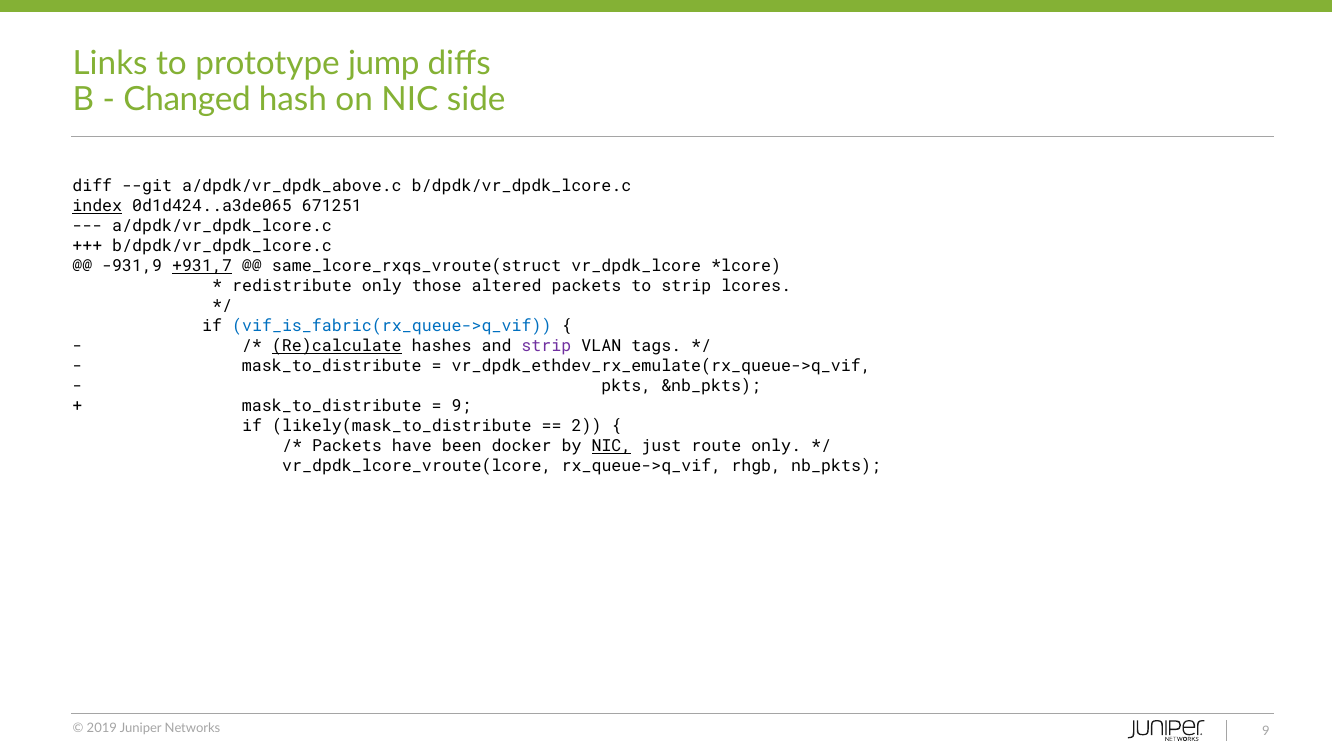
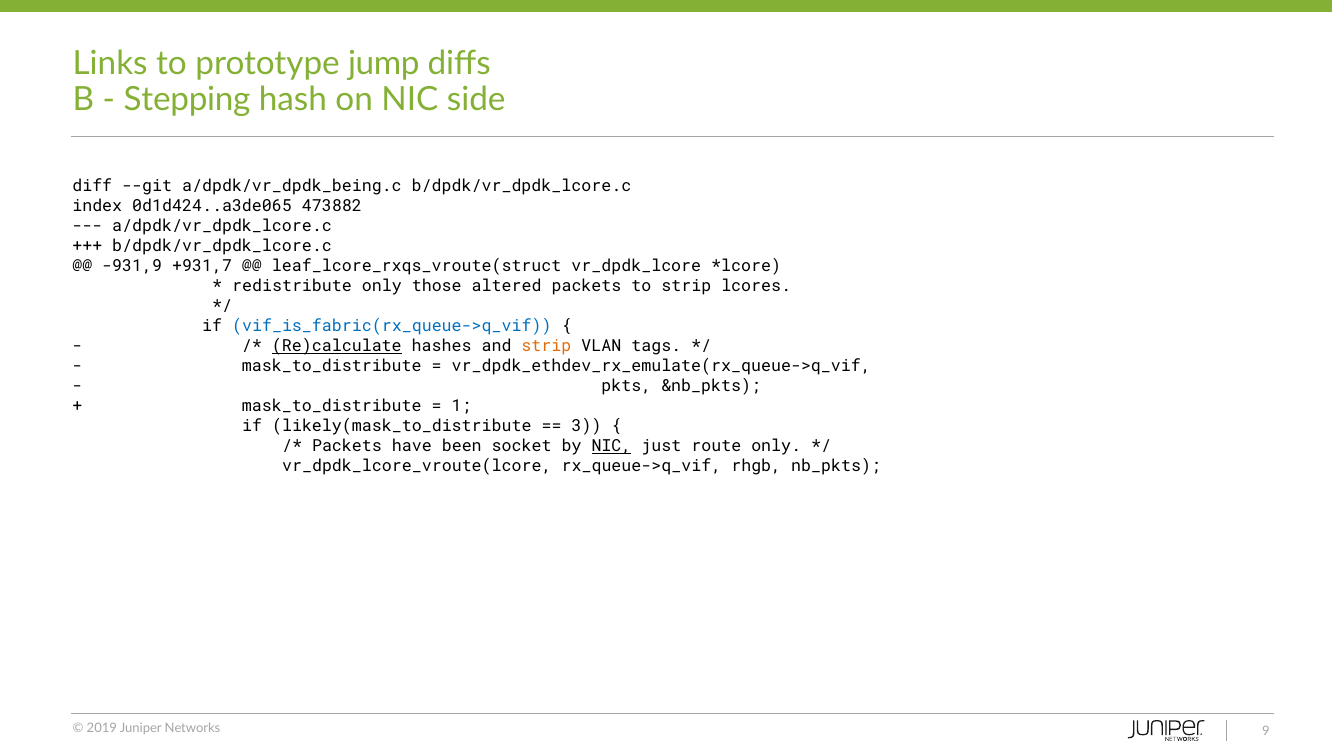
Changed: Changed -> Stepping
a/dpdk/vr_dpdk_above.c: a/dpdk/vr_dpdk_above.c -> a/dpdk/vr_dpdk_being.c
index underline: present -> none
671251: 671251 -> 473882
+931,7 underline: present -> none
same_lcore_rxqs_vroute(struct: same_lcore_rxqs_vroute(struct -> leaf_lcore_rxqs_vroute(struct
strip at (546, 346) colour: purple -> orange
9 at (462, 406): 9 -> 1
2: 2 -> 3
docker: docker -> socket
